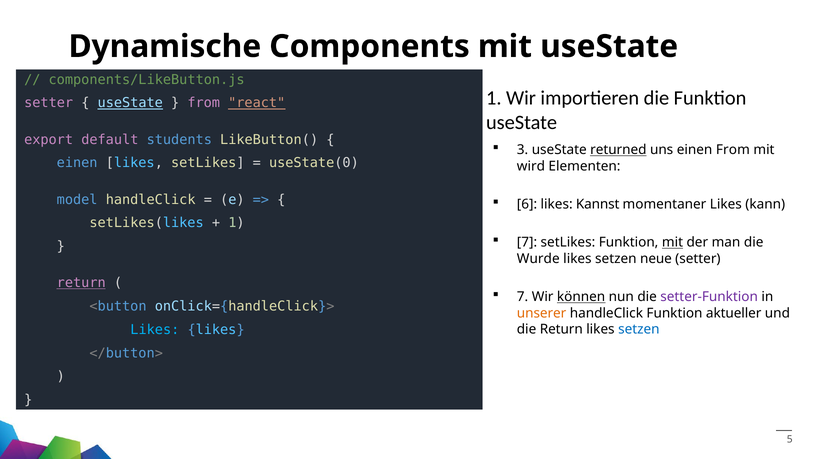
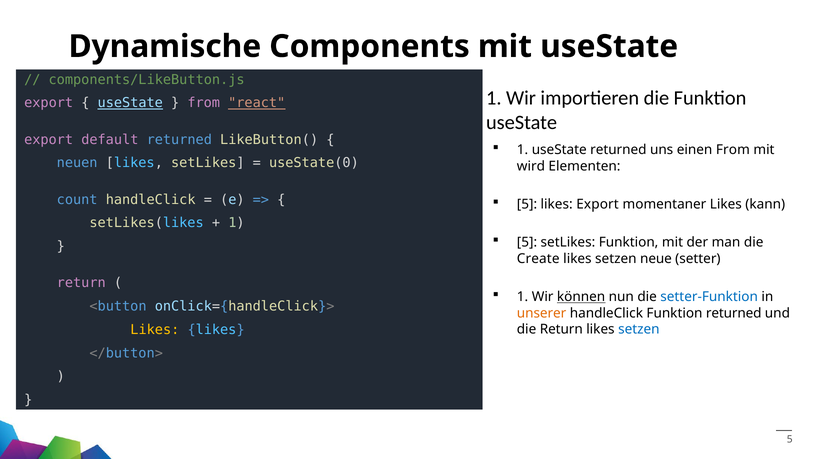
setter at (49, 103): setter -> export
default students: students -> returned
3 at (523, 150): 3 -> 1
returned at (618, 150) underline: present -> none
einen at (77, 163): einen -> neuen
model: model -> count
6 at (527, 204): 6 -> 5
likes Kannst: Kannst -> Export
7 at (527, 242): 7 -> 5
mit at (673, 242) underline: present -> none
Wurde: Wurde -> Create
return at (81, 283) underline: present -> none
7 at (523, 296): 7 -> 1
setter-Funktion colour: purple -> blue
Funktion aktueller: aktueller -> returned
Likes at (155, 329) colour: light blue -> yellow
